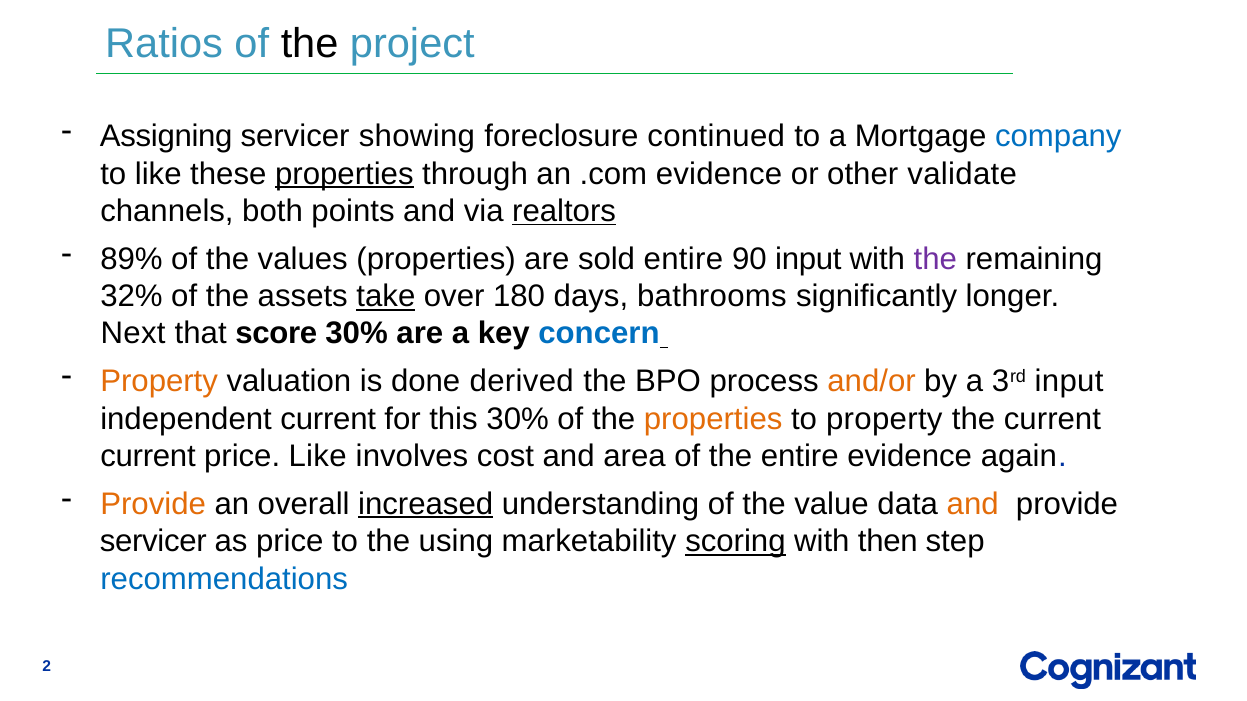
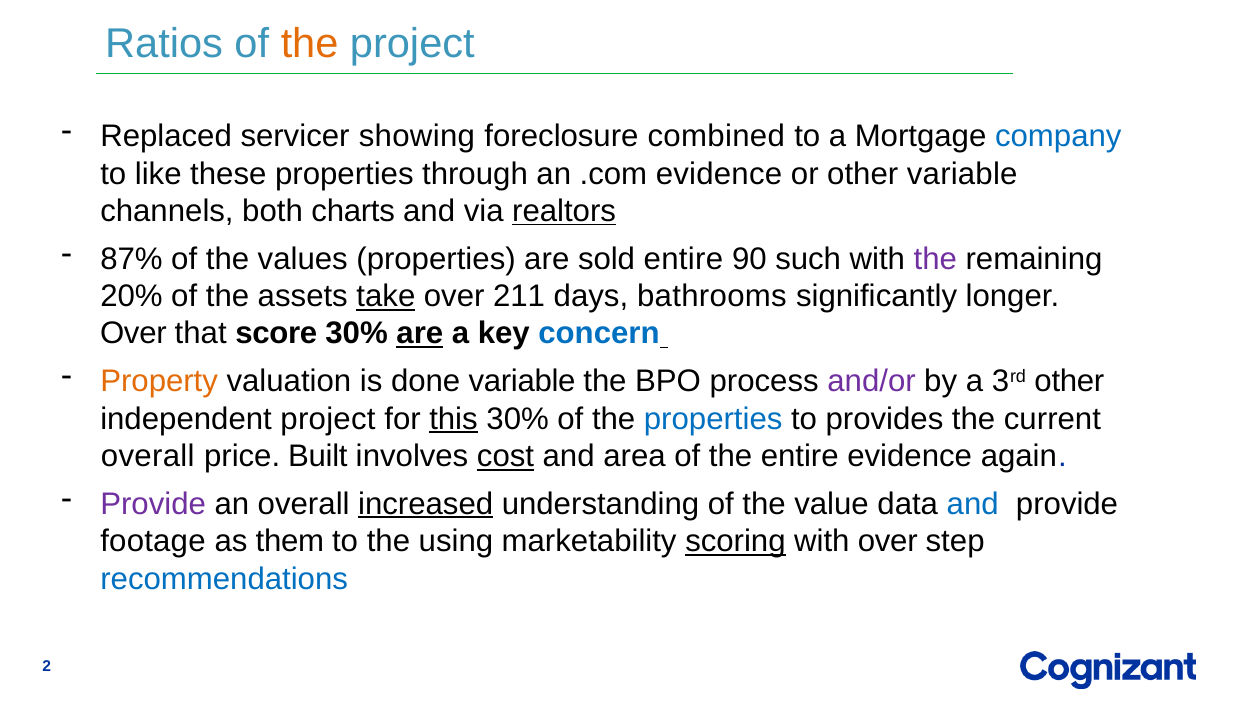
the at (310, 44) colour: black -> orange
Assigning: Assigning -> Replaced
continued: continued -> combined
properties at (344, 174) underline: present -> none
other validate: validate -> variable
points: points -> charts
89%: 89% -> 87%
90 input: input -> such
32%: 32% -> 20%
180: 180 -> 211
Next at (133, 334): Next -> Over
are at (420, 334) underline: none -> present
done derived: derived -> variable
and/or colour: orange -> purple
3rd input: input -> other
independent current: current -> project
this underline: none -> present
properties at (713, 419) colour: orange -> blue
to property: property -> provides
current at (148, 457): current -> overall
price Like: Like -> Built
cost underline: none -> present
Provide at (153, 504) colour: orange -> purple
and at (973, 504) colour: orange -> blue
servicer at (153, 542): servicer -> footage
as price: price -> them
with then: then -> over
